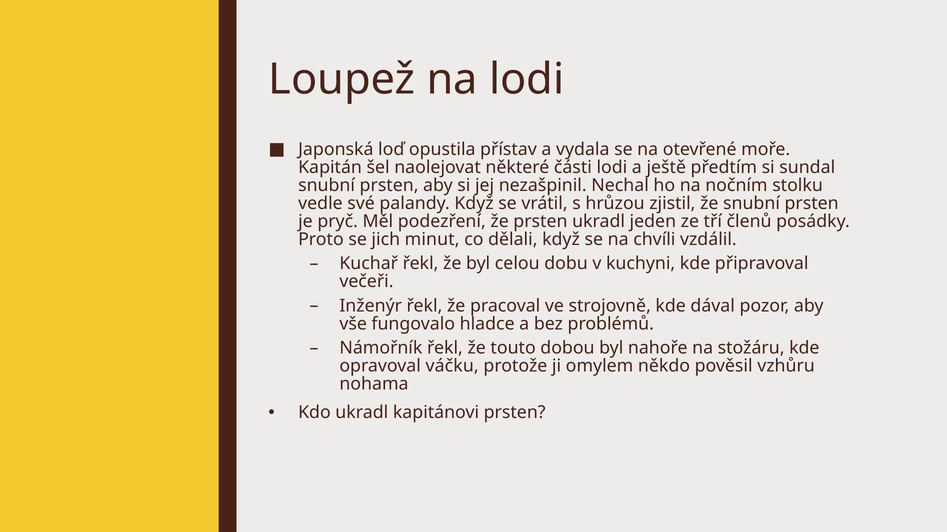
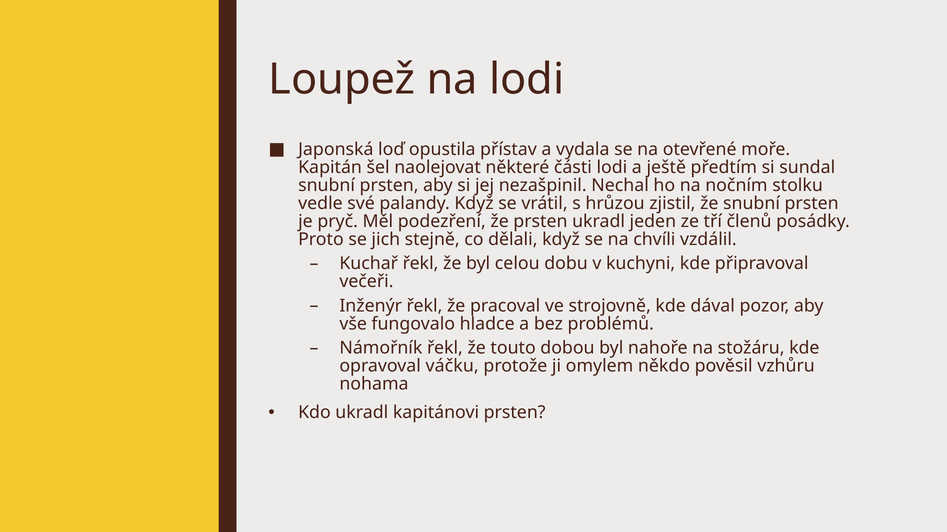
minut: minut -> stejně
